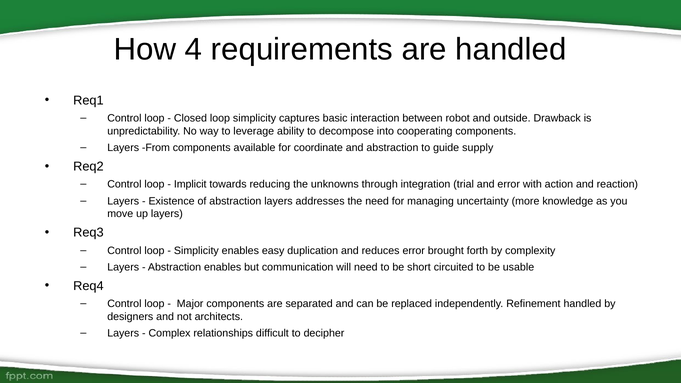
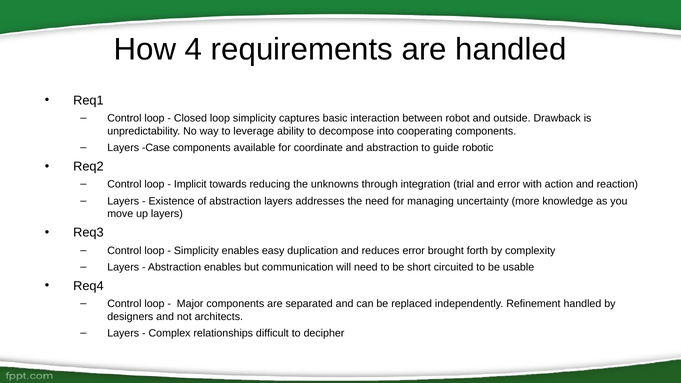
From: From -> Case
supply: supply -> robotic
